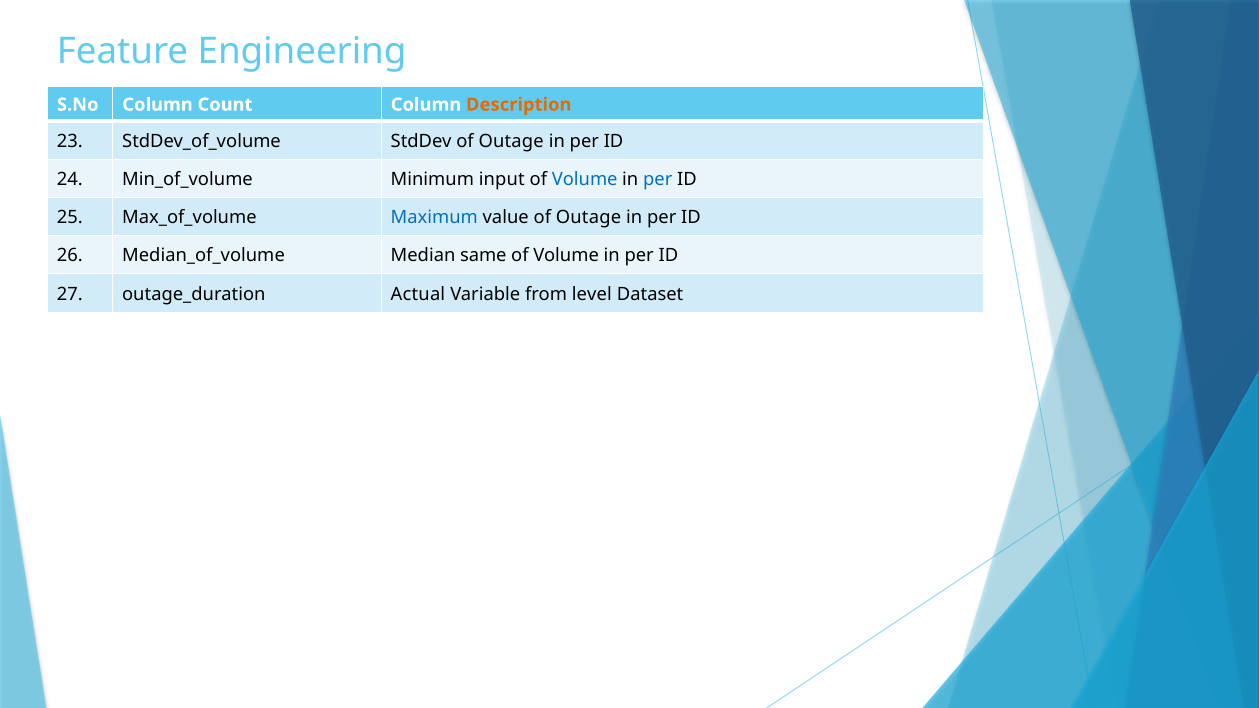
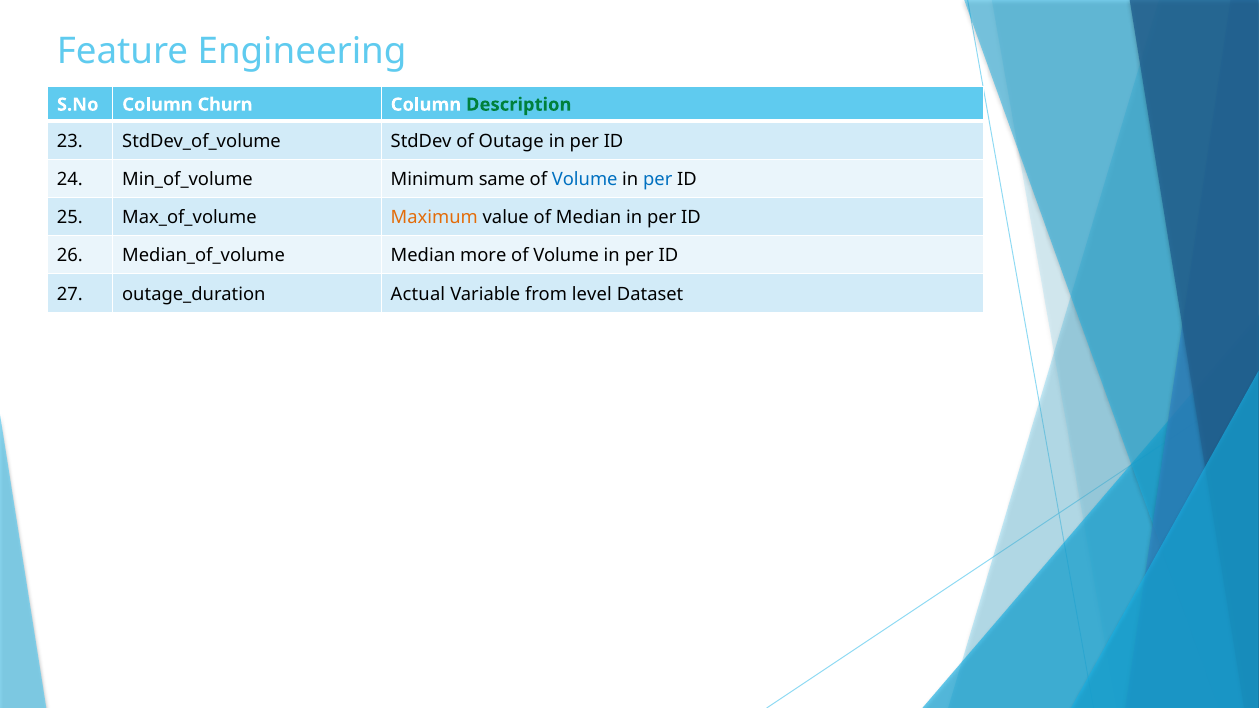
Count: Count -> Churn
Description colour: orange -> green
input: input -> same
Maximum colour: blue -> orange
value of Outage: Outage -> Median
same: same -> more
